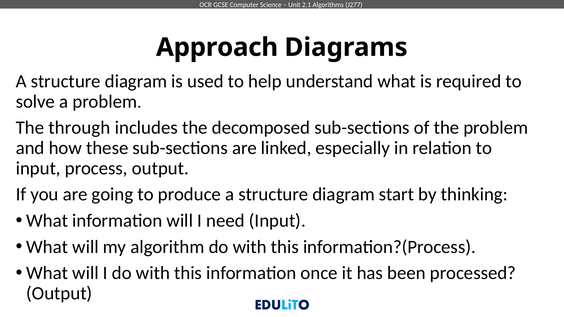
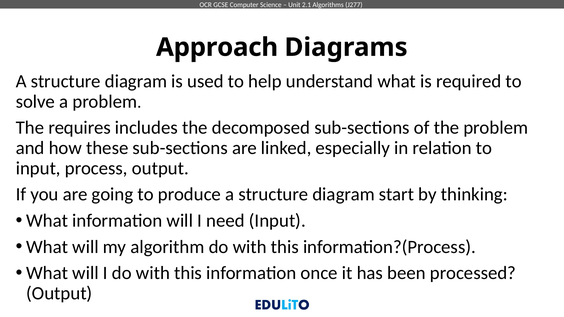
through: through -> requires
